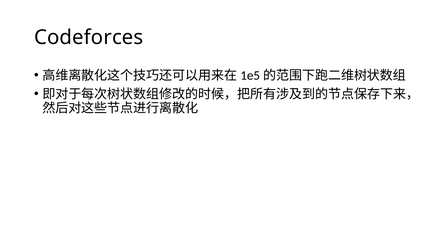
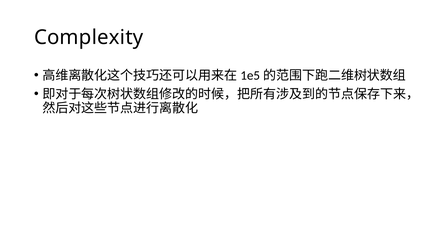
Codeforces: Codeforces -> Complexity
